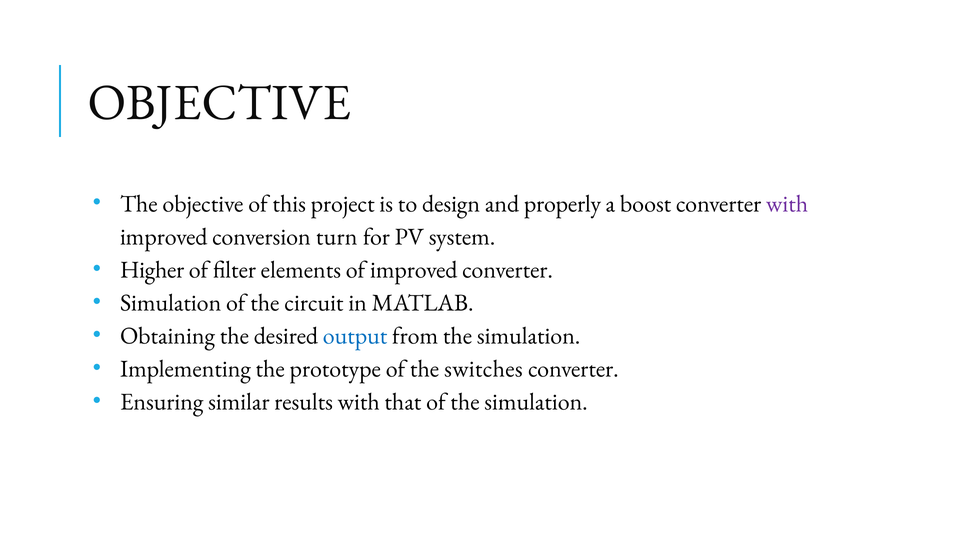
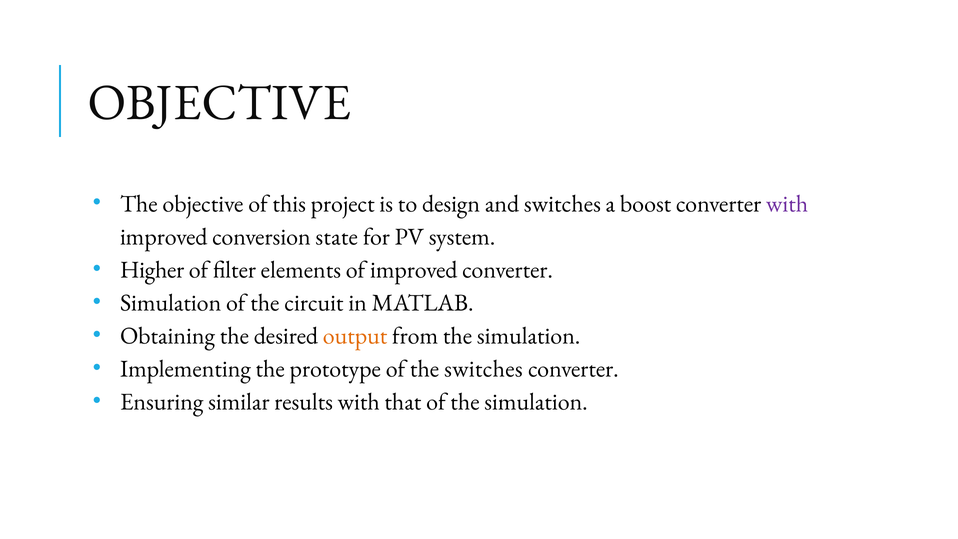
and properly: properly -> switches
turn: turn -> state
output colour: blue -> orange
